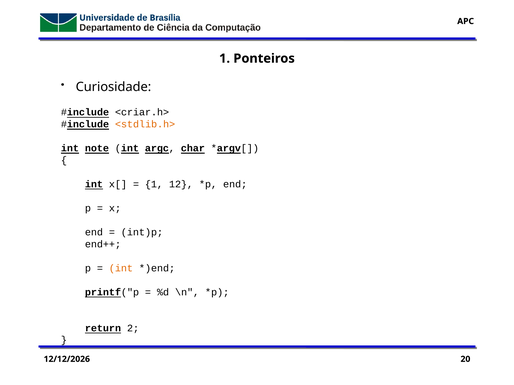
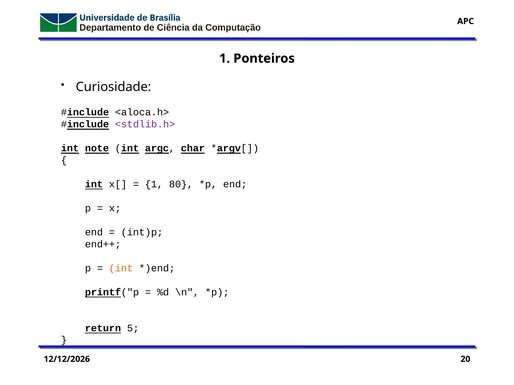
<criar.h>: <criar.h> -> <aloca.h>
<stdlib.h> colour: orange -> purple
12: 12 -> 80
2: 2 -> 5
